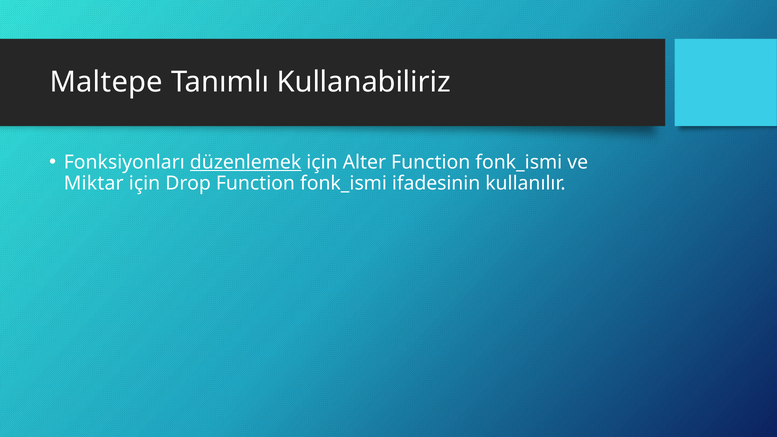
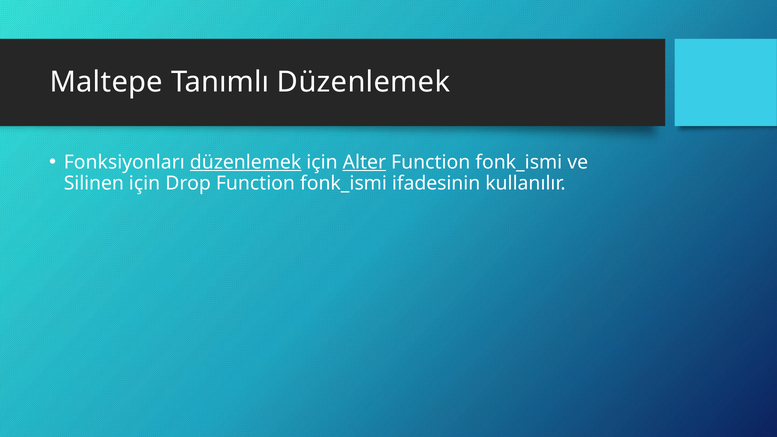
Tanımlı Kullanabiliriz: Kullanabiliriz -> Düzenlemek
Alter underline: none -> present
Miktar: Miktar -> Silinen
